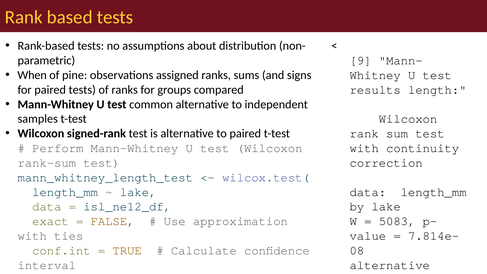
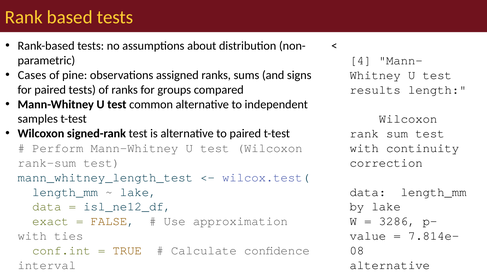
9: 9 -> 4
When: When -> Cases
5083: 5083 -> 3286
